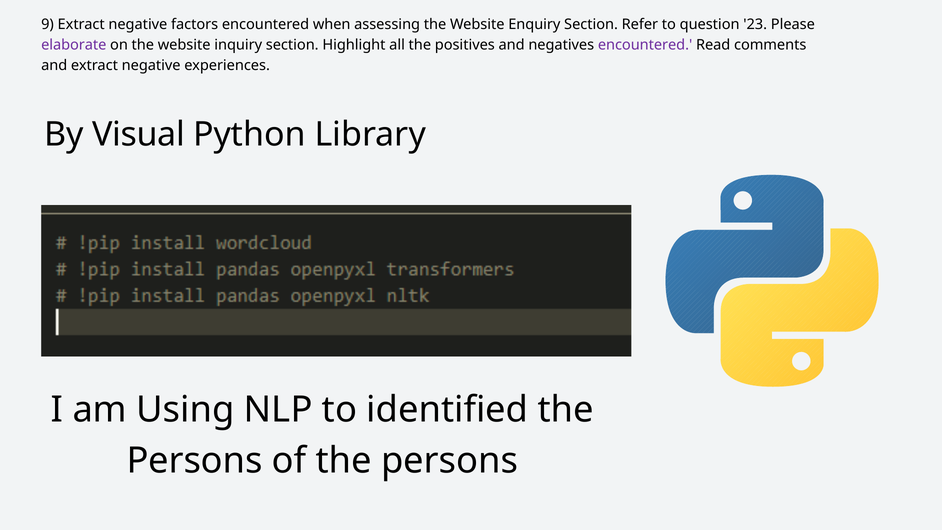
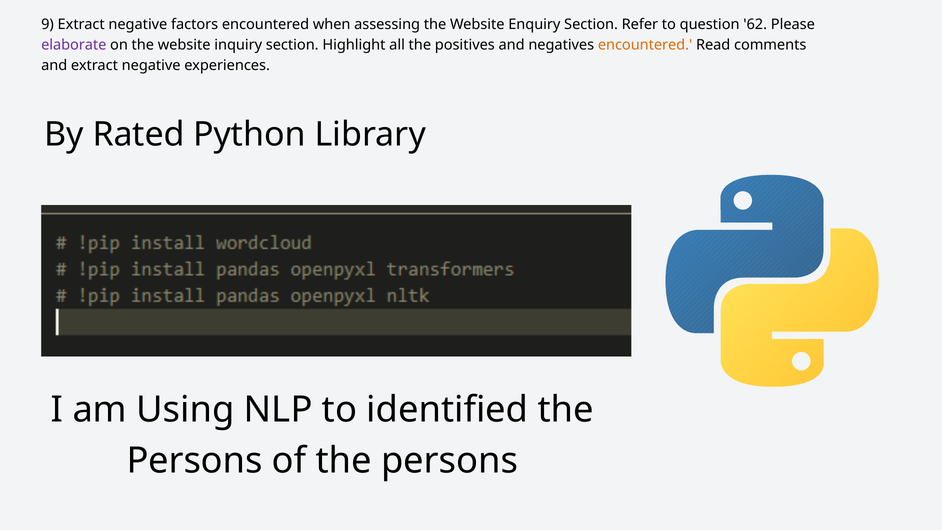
23: 23 -> 62
encountered at (645, 45) colour: purple -> orange
Visual: Visual -> Rated
